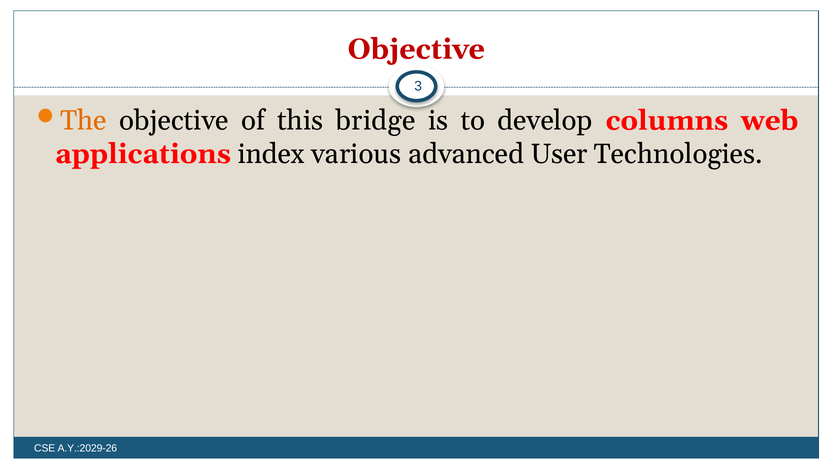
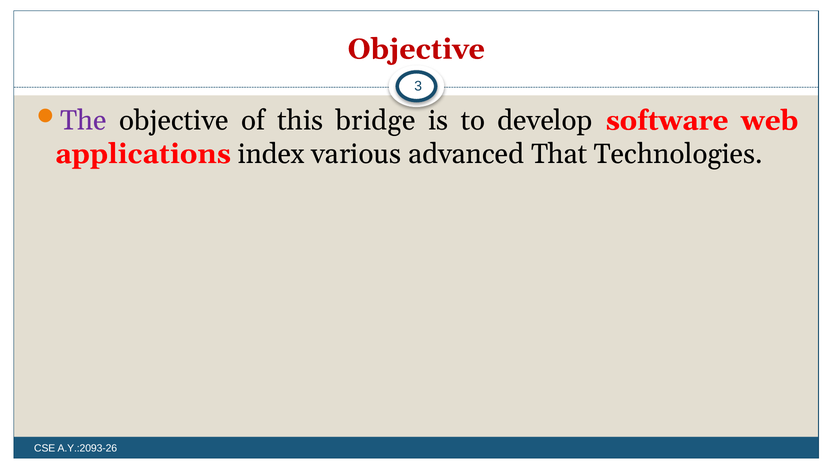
The colour: orange -> purple
columns: columns -> software
User: User -> That
A.Y.:2029-26: A.Y.:2029-26 -> A.Y.:2093-26
